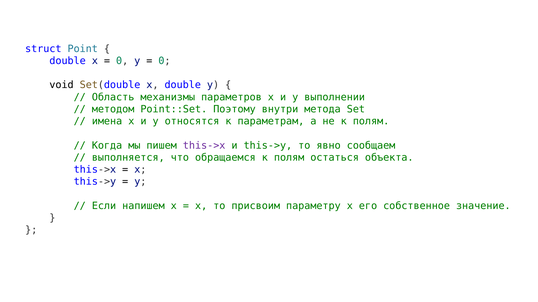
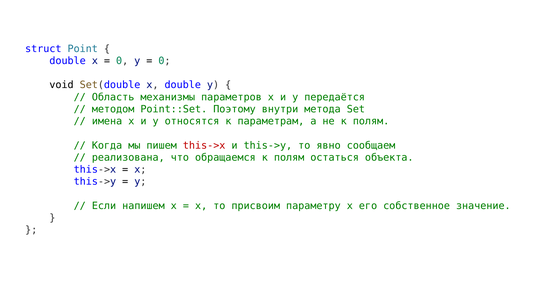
выполнении: выполнении -> передаётся
this->x at (204, 146) colour: purple -> red
выполняется: выполняется -> реализована
